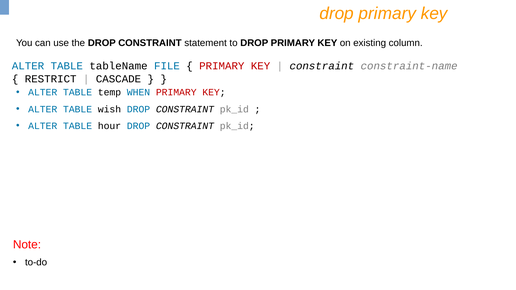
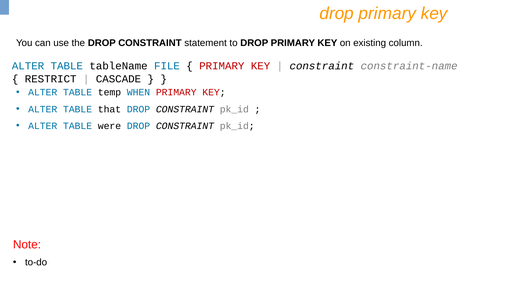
wish: wish -> that
hour: hour -> were
